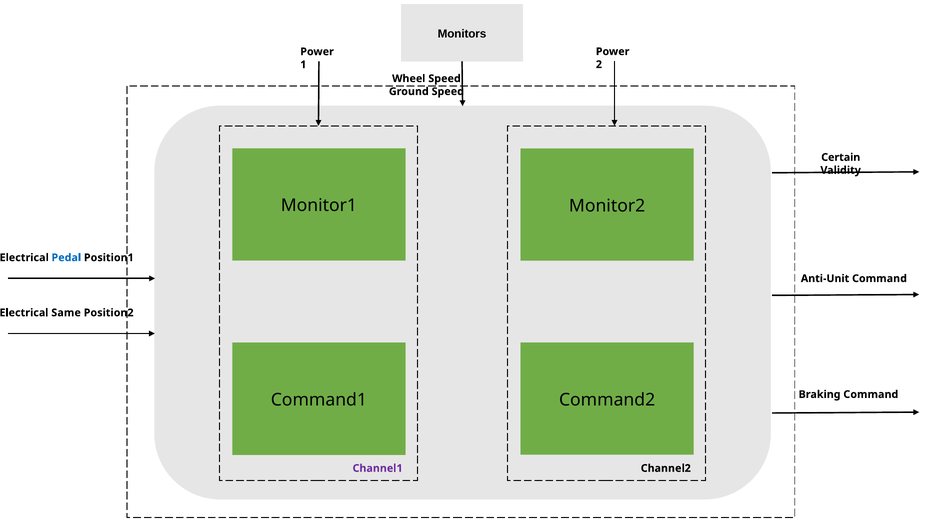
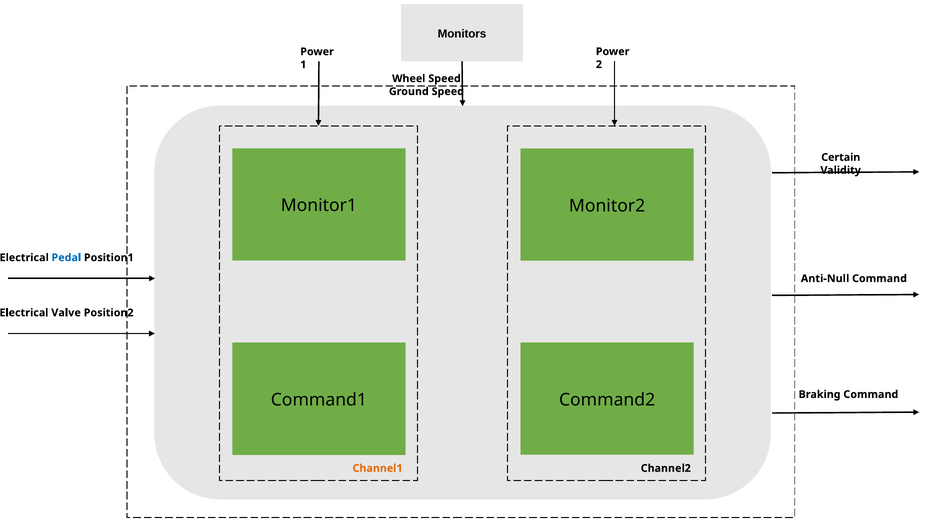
Anti-Unit: Anti-Unit -> Anti-Null
Same: Same -> Valve
Channel1 colour: purple -> orange
